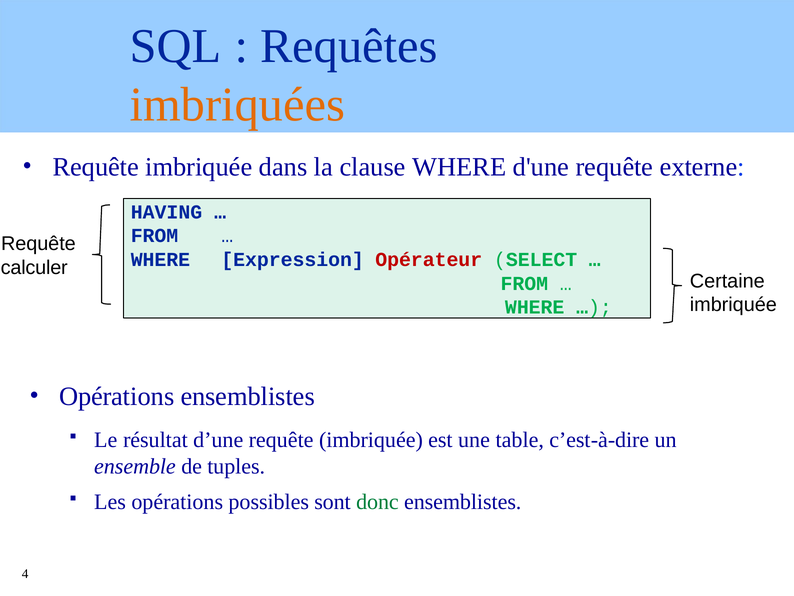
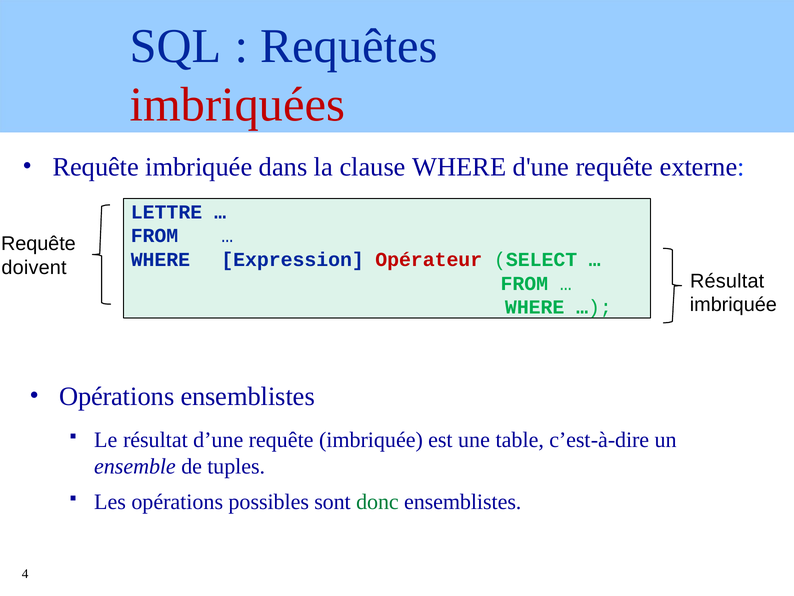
imbriquées colour: orange -> red
HAVING: HAVING -> LETTRE
calculer: calculer -> doivent
Certaine at (727, 281): Certaine -> Résultat
